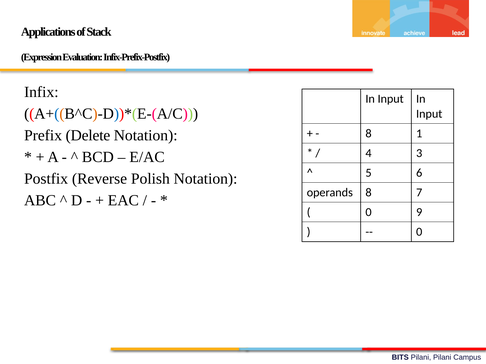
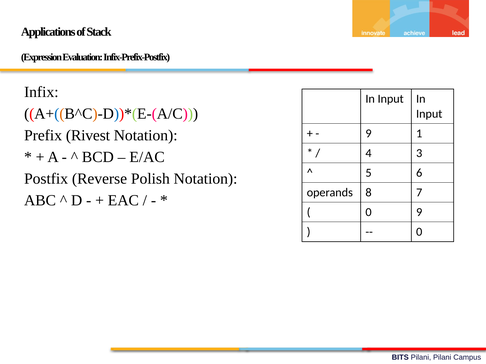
Delete: Delete -> Rivest
8 at (369, 134): 8 -> 9
